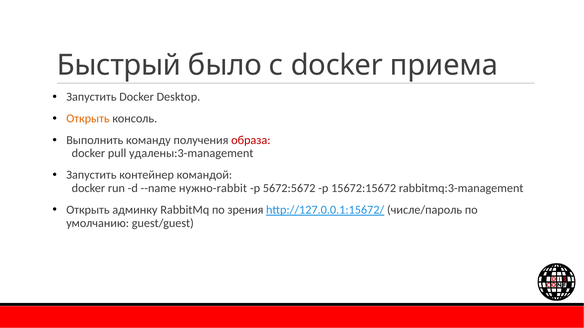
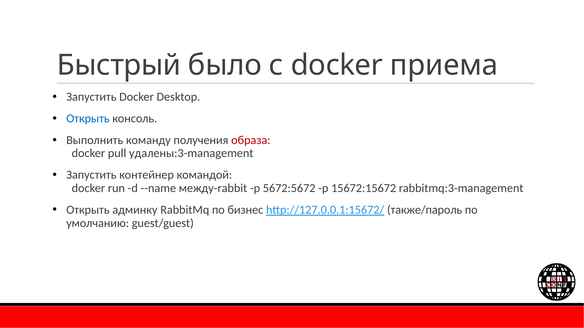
Открыть at (88, 119) colour: orange -> blue
нужно-rabbit: нужно-rabbit -> между-rabbit
зрения: зрения -> бизнес
числе/пароль: числе/пароль -> также/пароль
